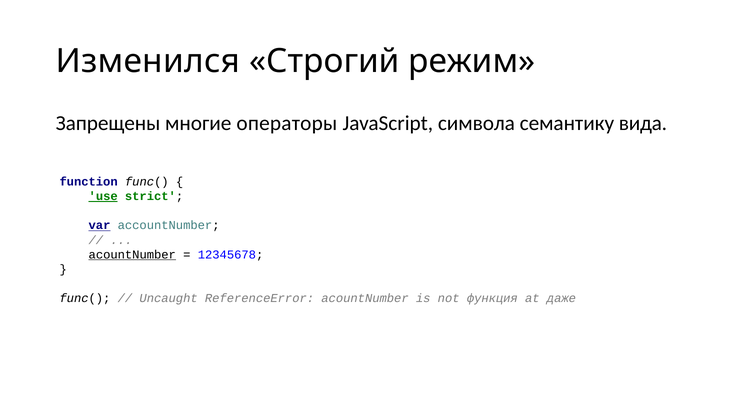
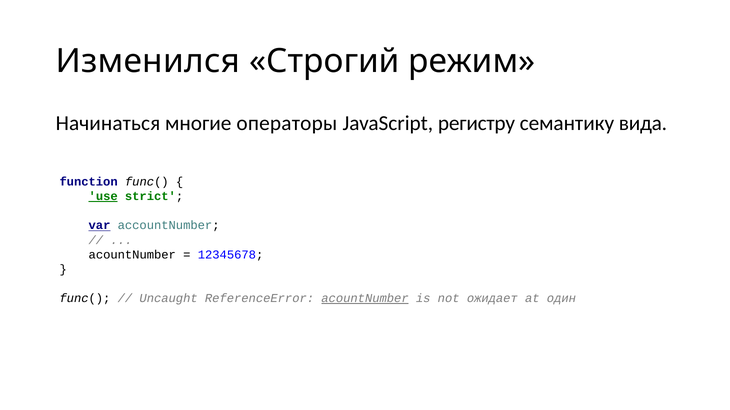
Запрещены: Запрещены -> Начинаться
символа: символа -> регистру
acountNumber at (132, 255) underline: present -> none
acountNumber at (365, 299) underline: none -> present
функция: функция -> ожидает
даже: даже -> один
